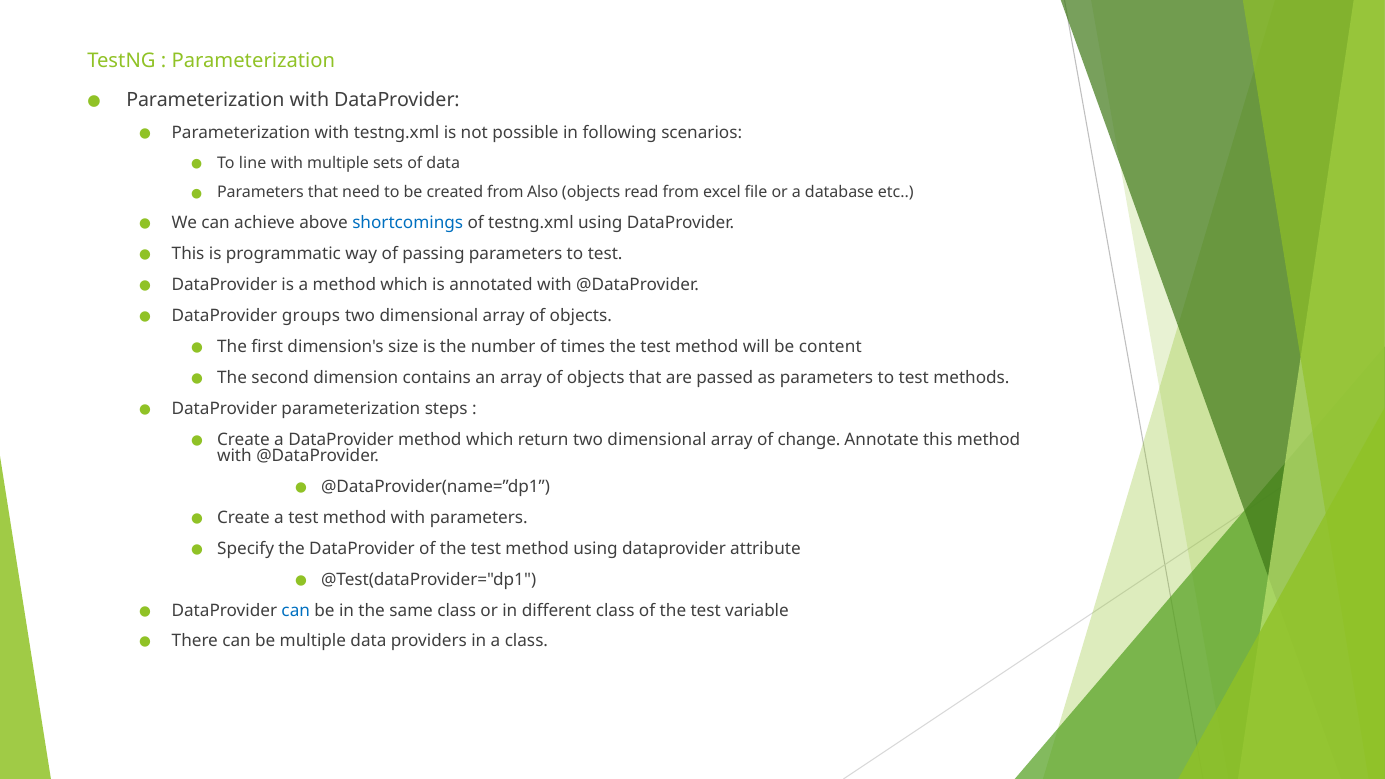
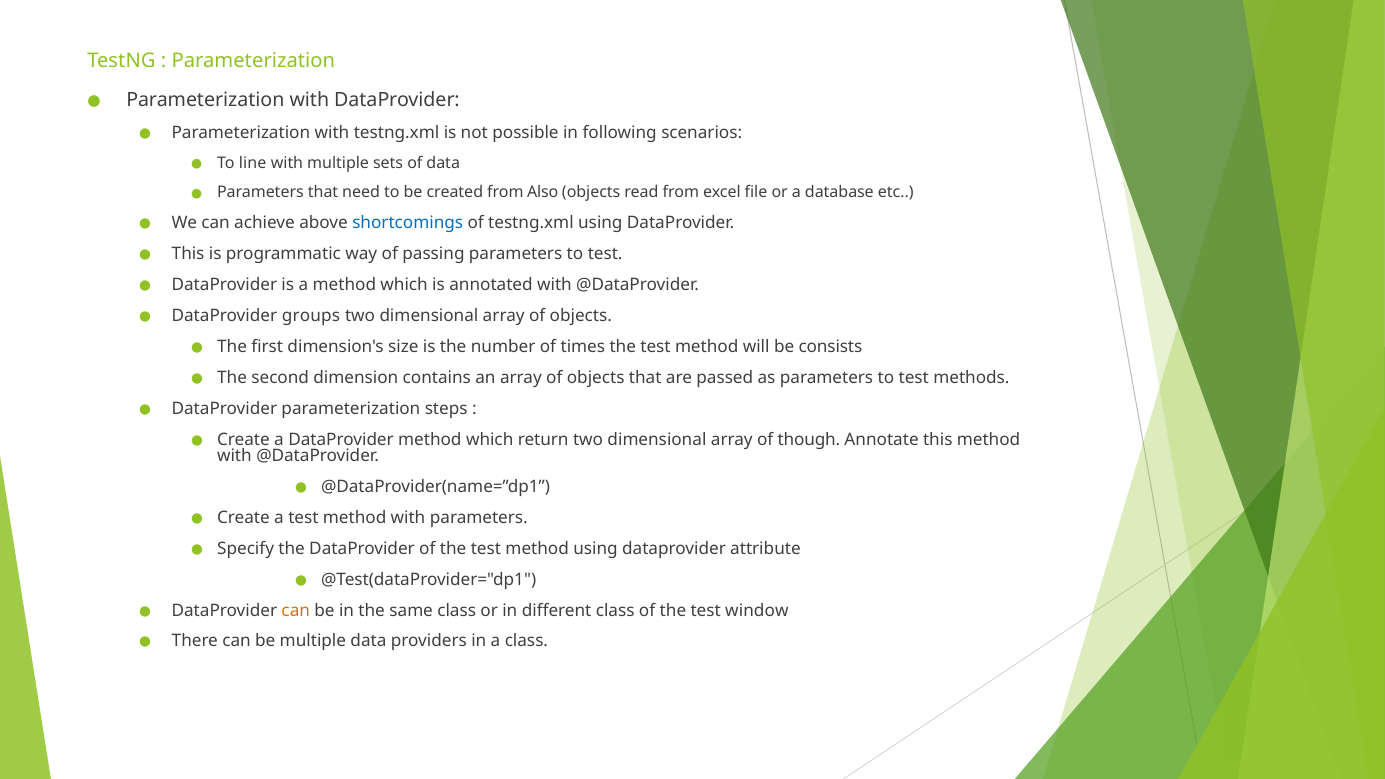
content: content -> consists
change: change -> though
can at (296, 610) colour: blue -> orange
variable: variable -> window
